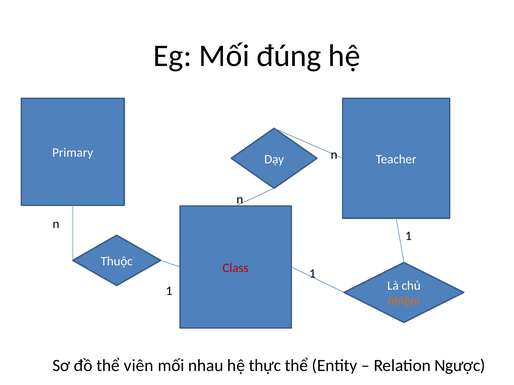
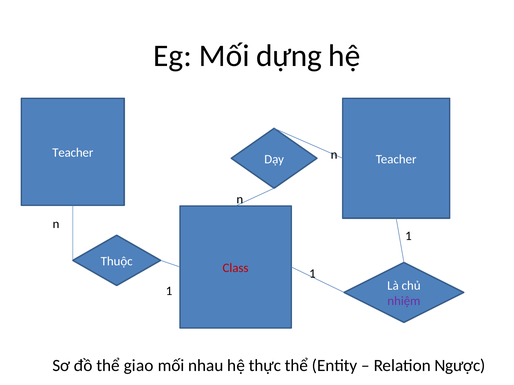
đúng: đúng -> dựng
Primary at (73, 153): Primary -> Teacher
nhiệm colour: orange -> purple
viên: viên -> giao
